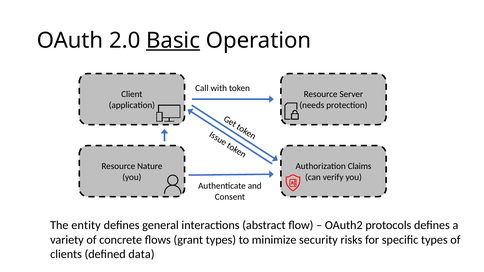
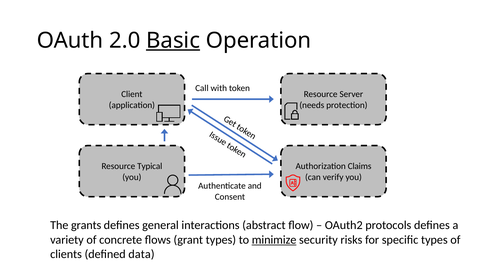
Nature: Nature -> Typical
entity: entity -> grants
minimize underline: none -> present
